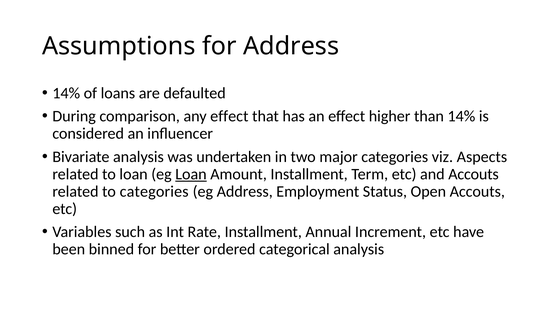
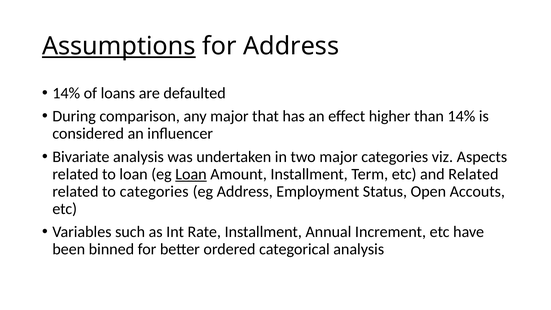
Assumptions underline: none -> present
any effect: effect -> major
and Accouts: Accouts -> Related
